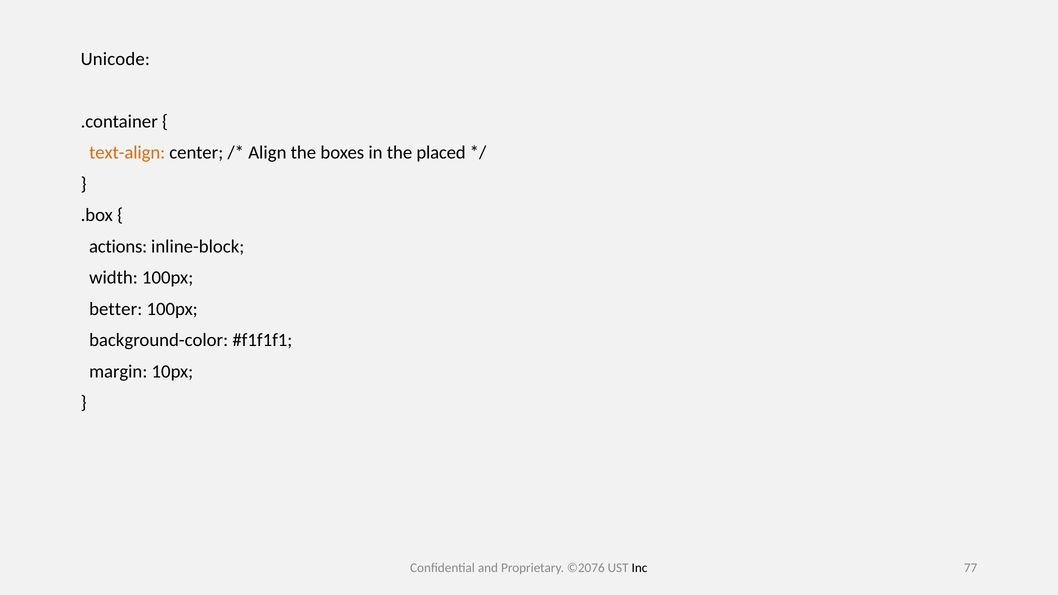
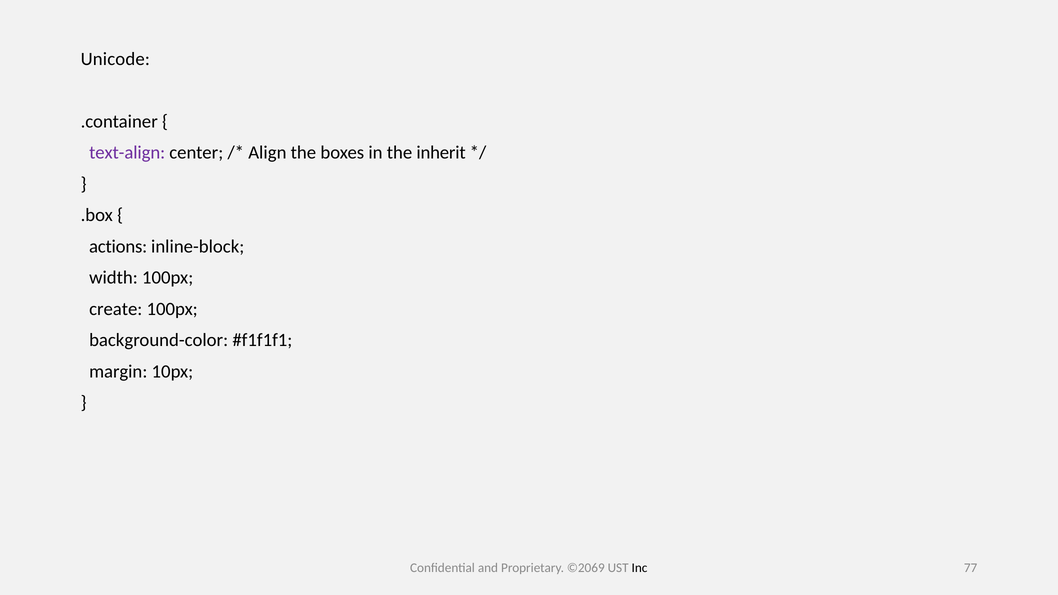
text-align colour: orange -> purple
placed: placed -> inherit
better: better -> create
©2076: ©2076 -> ©2069
